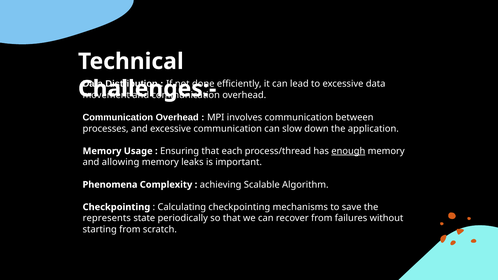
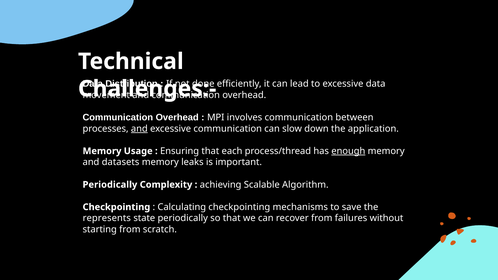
and at (139, 129) underline: none -> present
allowing: allowing -> datasets
Phenomena at (110, 185): Phenomena -> Periodically
